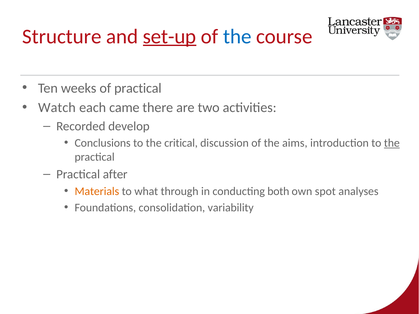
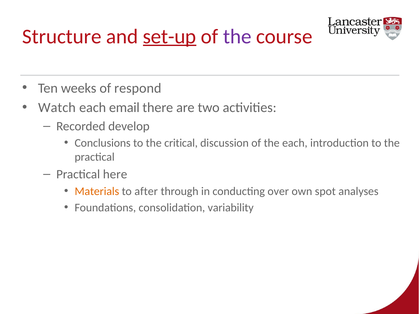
the at (237, 36) colour: blue -> purple
of practical: practical -> respond
came: came -> email
the aims: aims -> each
the at (392, 143) underline: present -> none
after: after -> here
what: what -> after
both: both -> over
